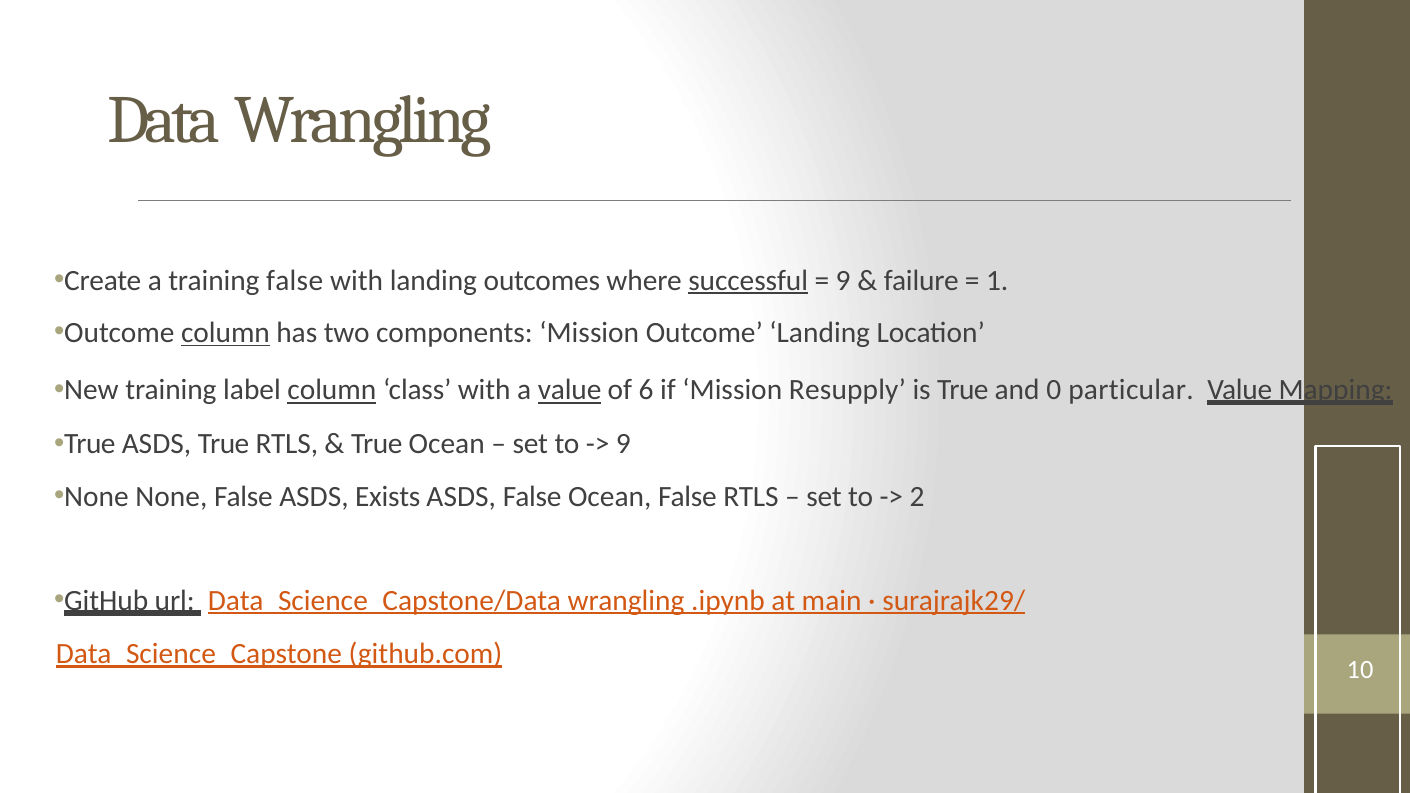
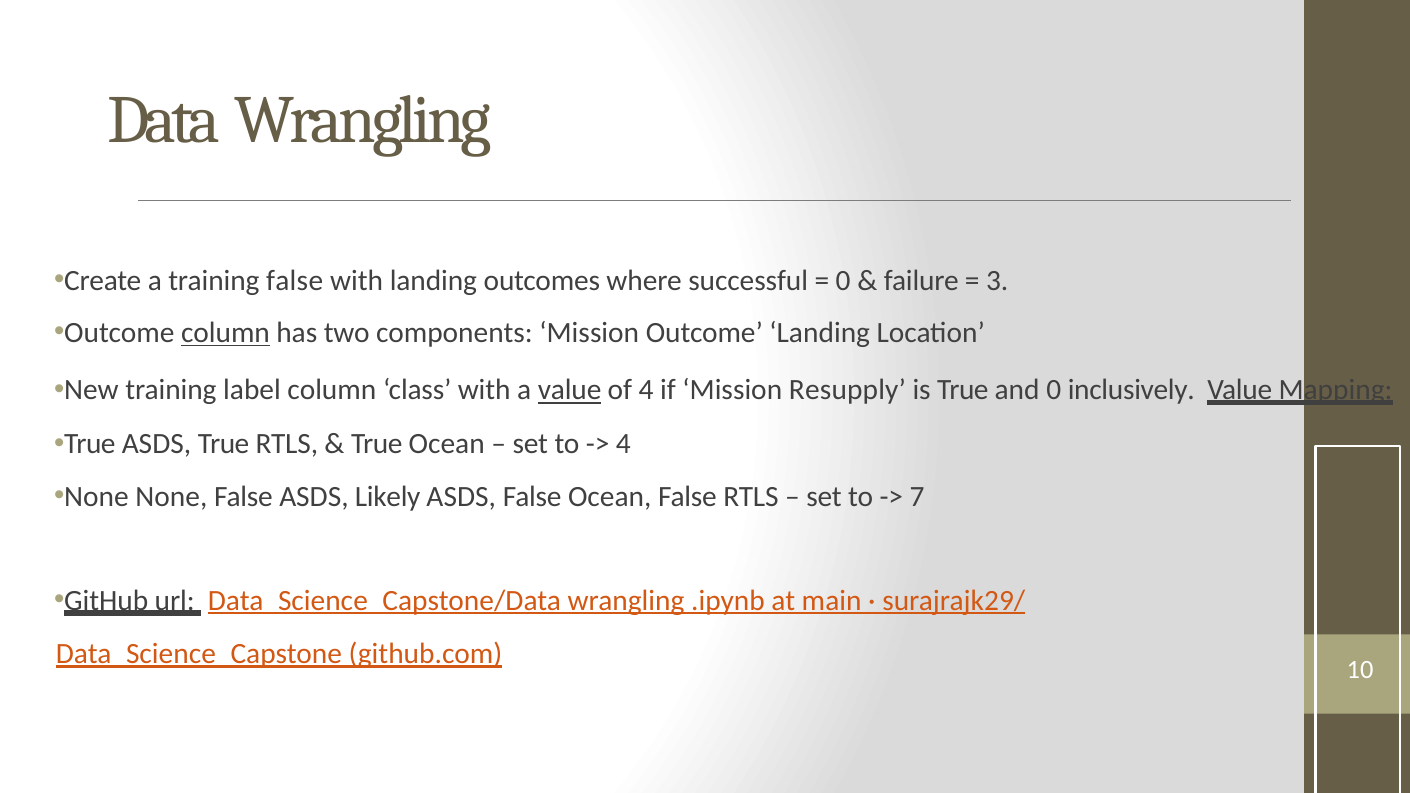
successful underline: present -> none
9 at (843, 280): 9 -> 0
1: 1 -> 3
column at (332, 390) underline: present -> none
of 6: 6 -> 4
particular: particular -> inclusively
9 at (623, 444): 9 -> 4
Exists: Exists -> Likely
2: 2 -> 7
